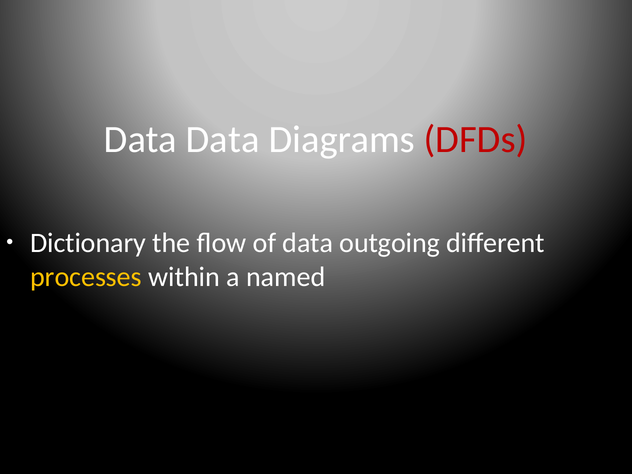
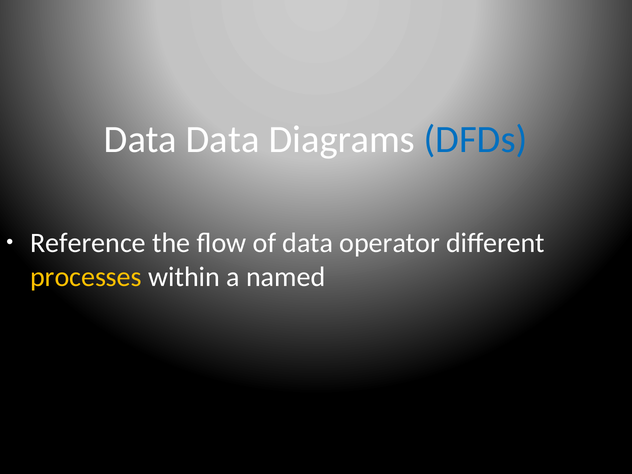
DFDs colour: red -> blue
Dictionary: Dictionary -> Reference
outgoing: outgoing -> operator
